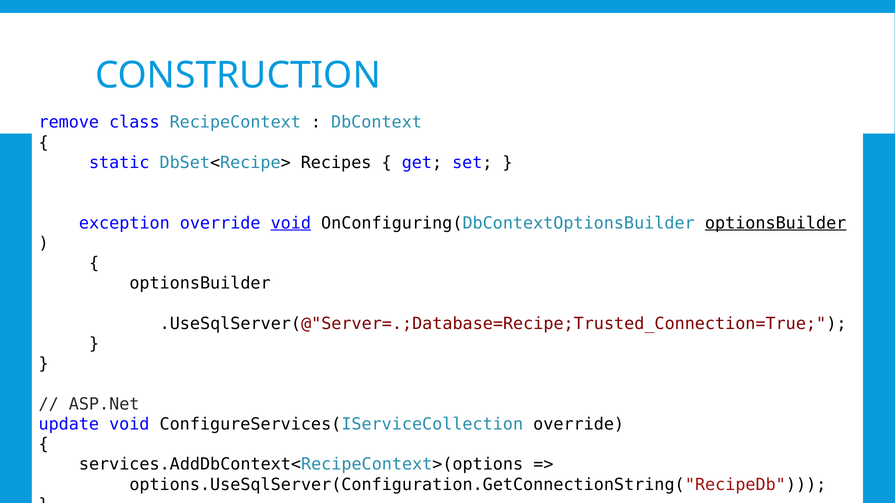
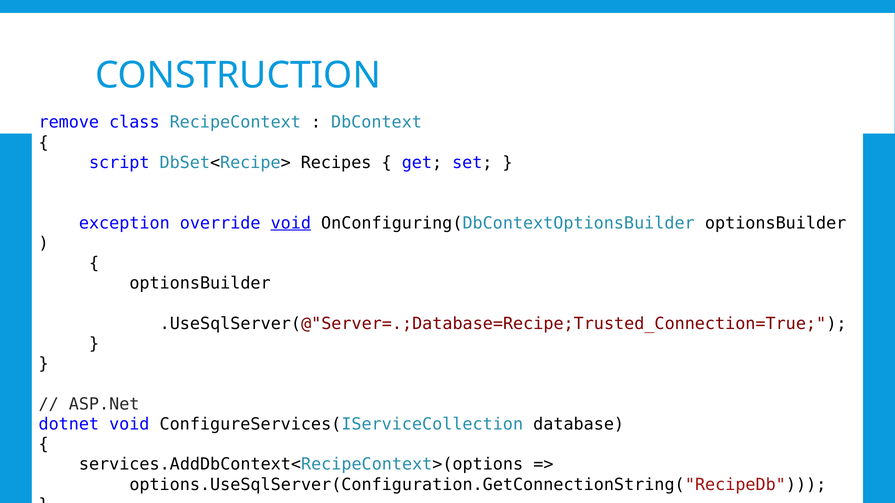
static: static -> script
optionsBuilder at (776, 223) underline: present -> none
update: update -> dotnet
ConfigureServices(IServiceCollection override: override -> database
